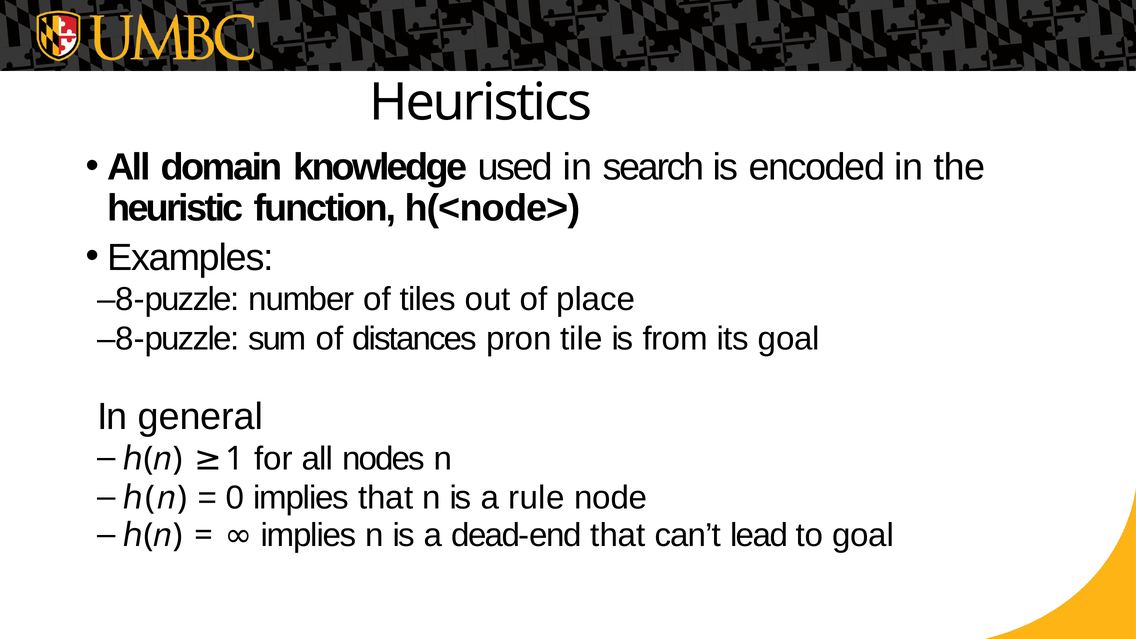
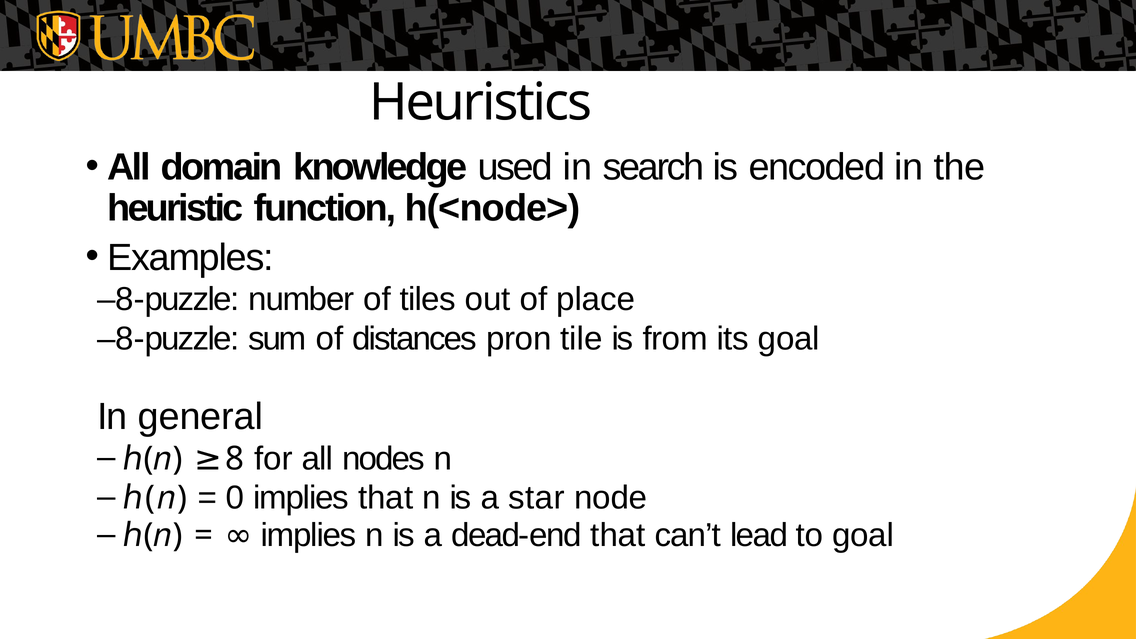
1: 1 -> 8
rule: rule -> star
